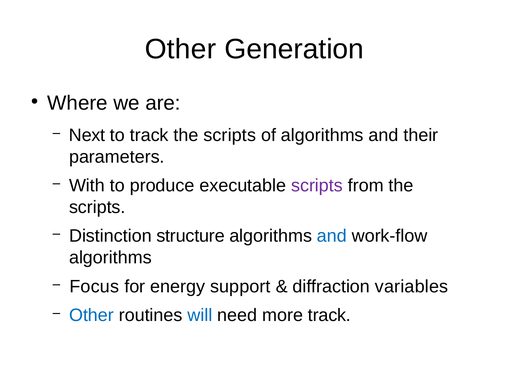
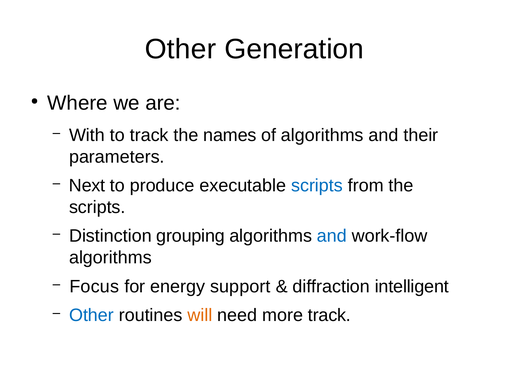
Next: Next -> With
track the scripts: scripts -> names
With: With -> Next
scripts at (317, 185) colour: purple -> blue
structure: structure -> grouping
variables: variables -> intelligent
will colour: blue -> orange
